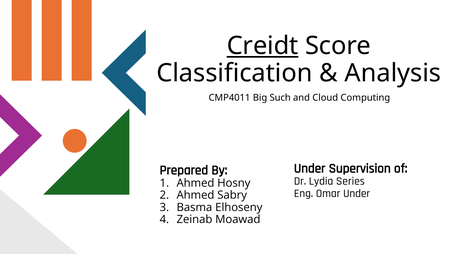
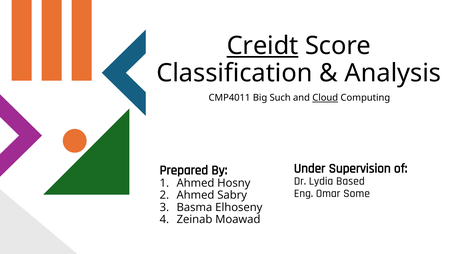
Cloud underline: none -> present
Series: Series -> Based
Omar Under: Under -> Some
